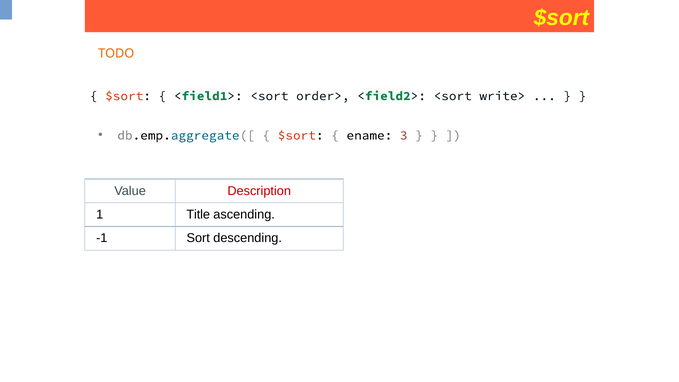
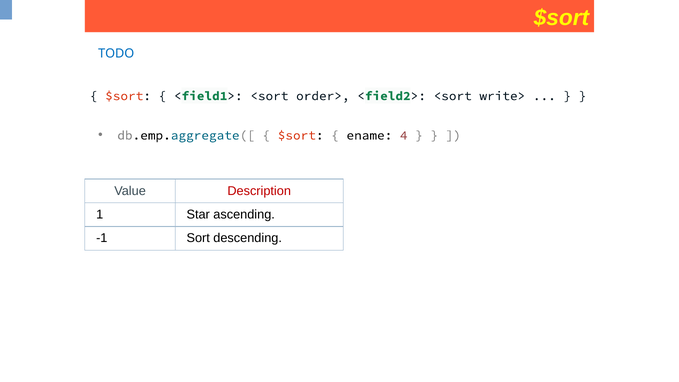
TODO colour: orange -> blue
3: 3 -> 4
Title: Title -> Star
